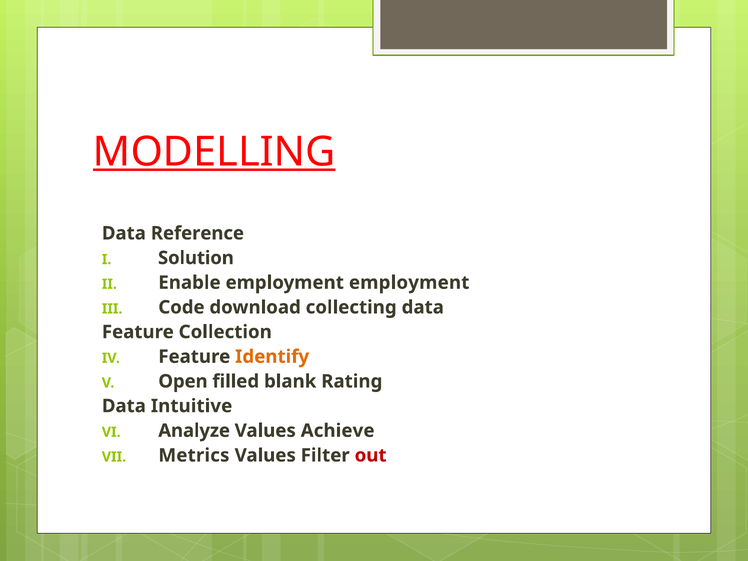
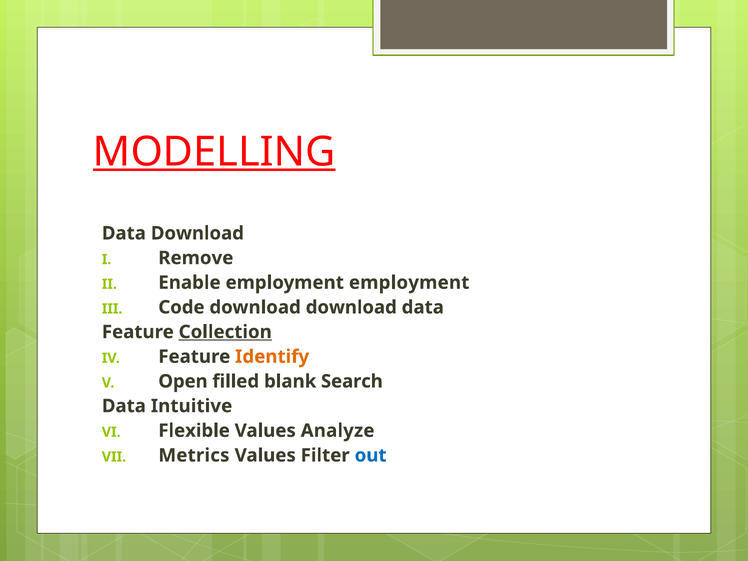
Data Reference: Reference -> Download
Solution: Solution -> Remove
download collecting: collecting -> download
Collection underline: none -> present
Rating: Rating -> Search
Analyze: Analyze -> Flexible
Achieve: Achieve -> Analyze
out colour: red -> blue
